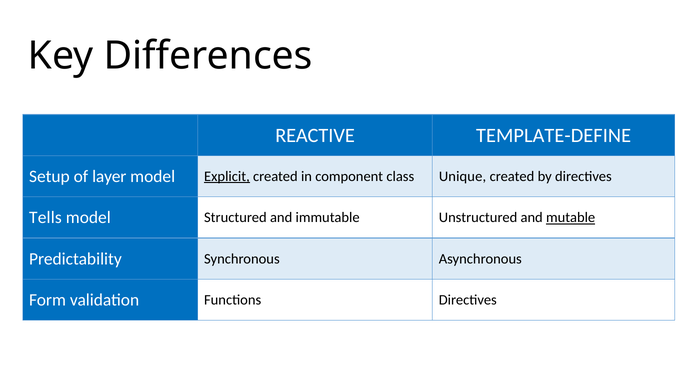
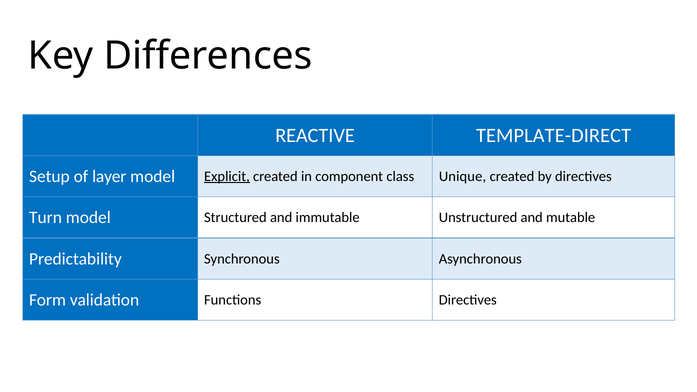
TEMPLATE-DEFINE: TEMPLATE-DEFINE -> TEMPLATE-DIRECT
Tells: Tells -> Turn
mutable underline: present -> none
